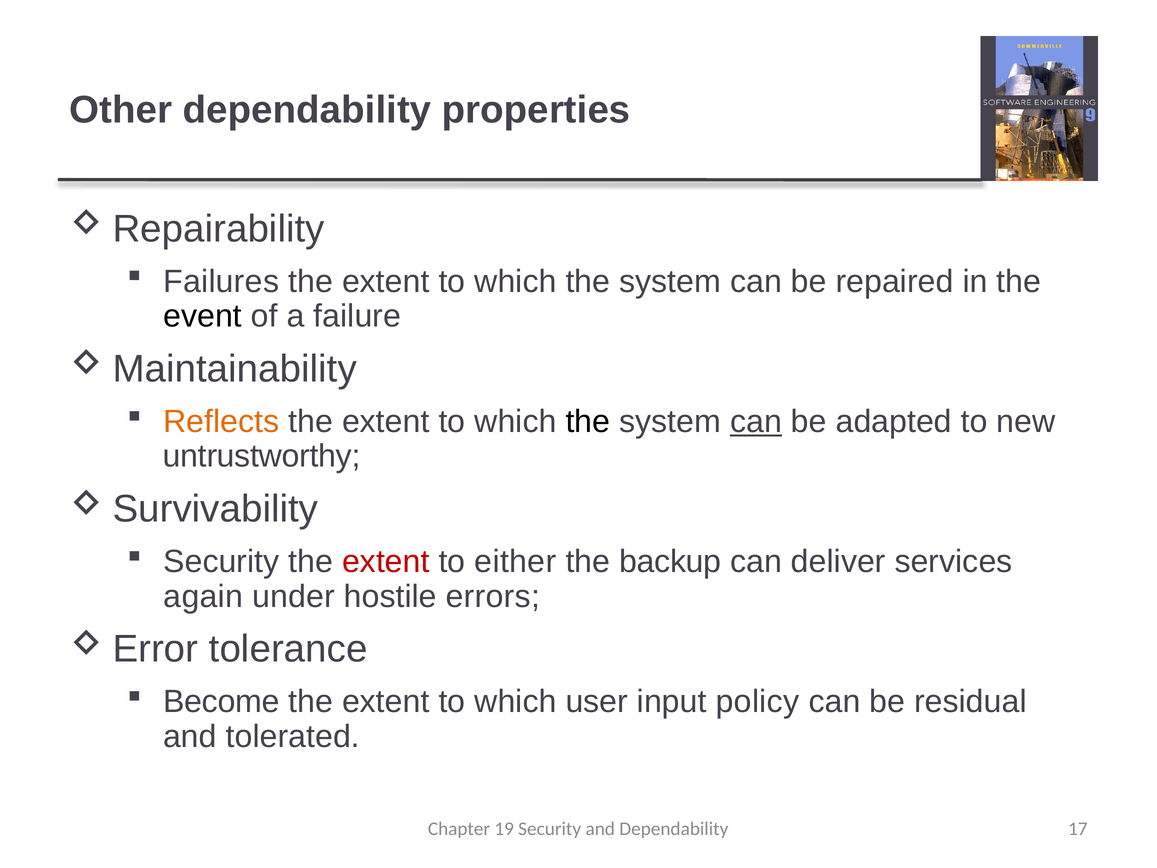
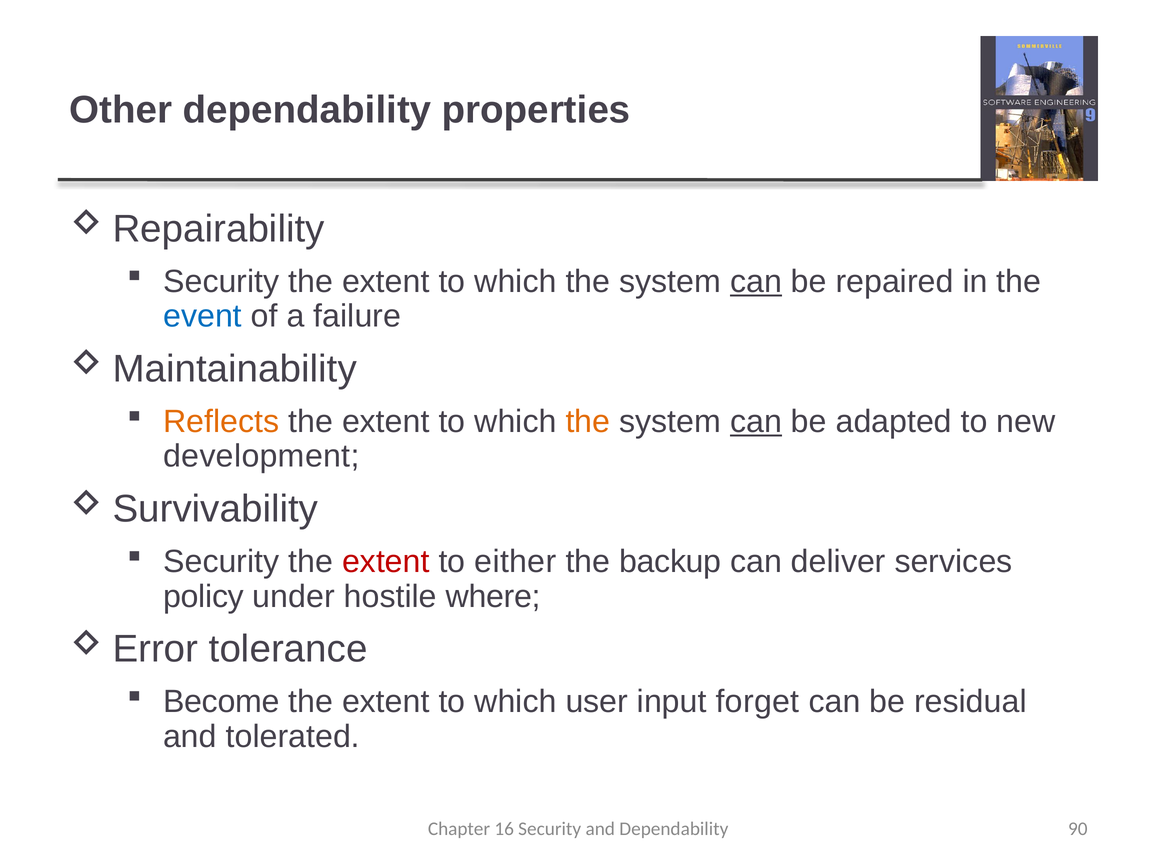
Failures at (221, 281): Failures -> Security
can at (756, 281) underline: none -> present
event colour: black -> blue
the at (588, 421) colour: black -> orange
untrustworthy: untrustworthy -> development
again: again -> policy
errors: errors -> where
policy: policy -> forget
19: 19 -> 16
17: 17 -> 90
